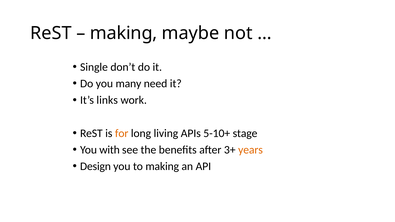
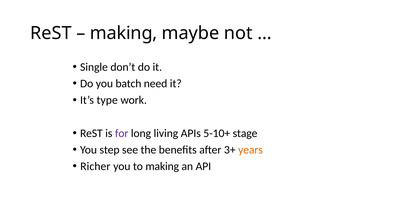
many: many -> batch
links: links -> type
for colour: orange -> purple
with: with -> step
Design: Design -> Richer
